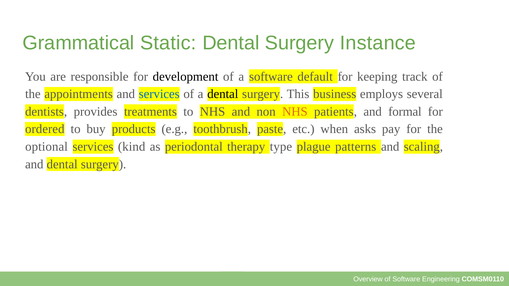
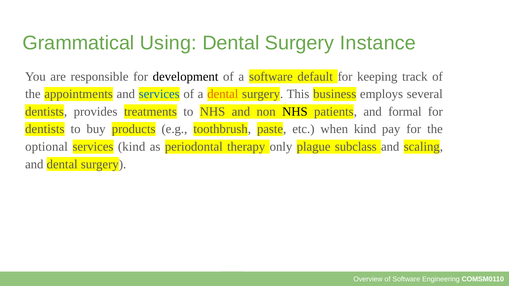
Static: Static -> Using
dental at (223, 94) colour: black -> orange
NHS at (295, 112) colour: orange -> black
ordered at (45, 129): ordered -> dentists
when asks: asks -> kind
type: type -> only
patterns: patterns -> subclass
